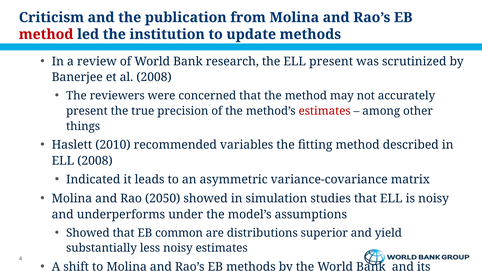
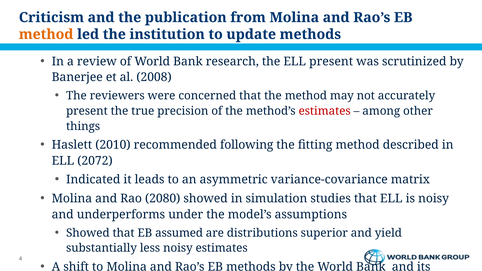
method at (46, 34) colour: red -> orange
variables: variables -> following
ELL 2008: 2008 -> 2072
2050: 2050 -> 2080
common: common -> assumed
